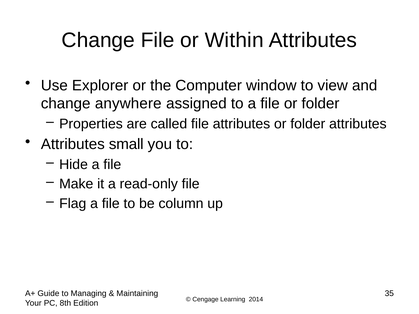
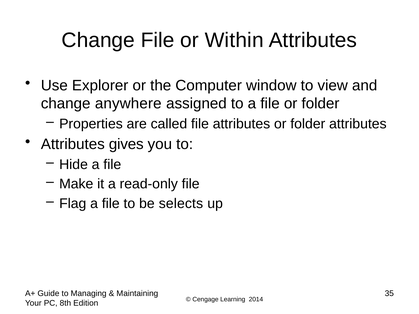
small: small -> gives
column: column -> selects
